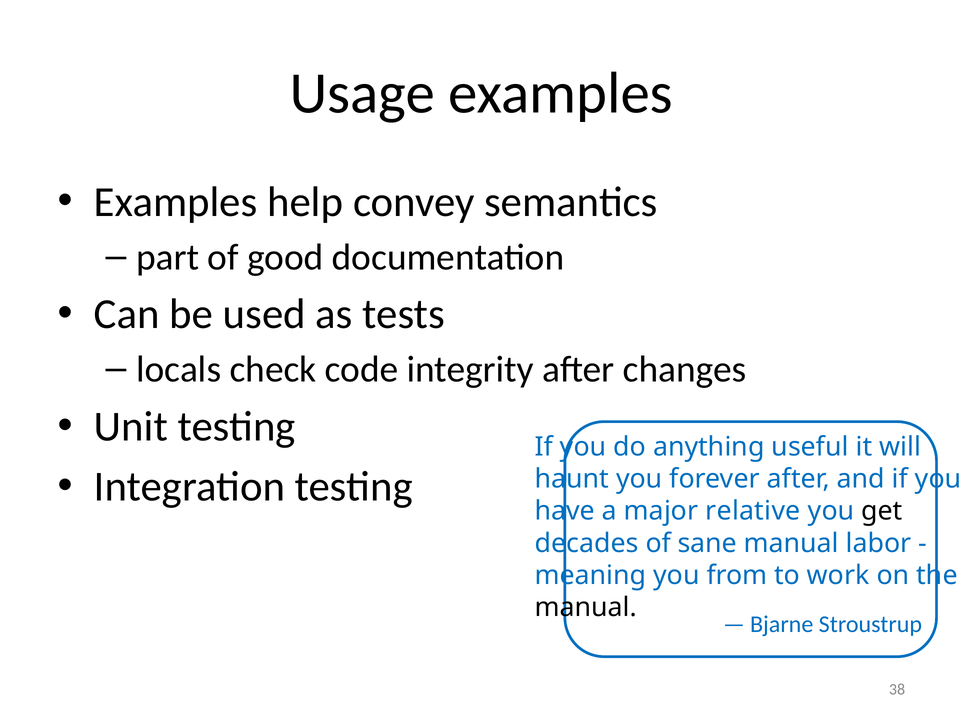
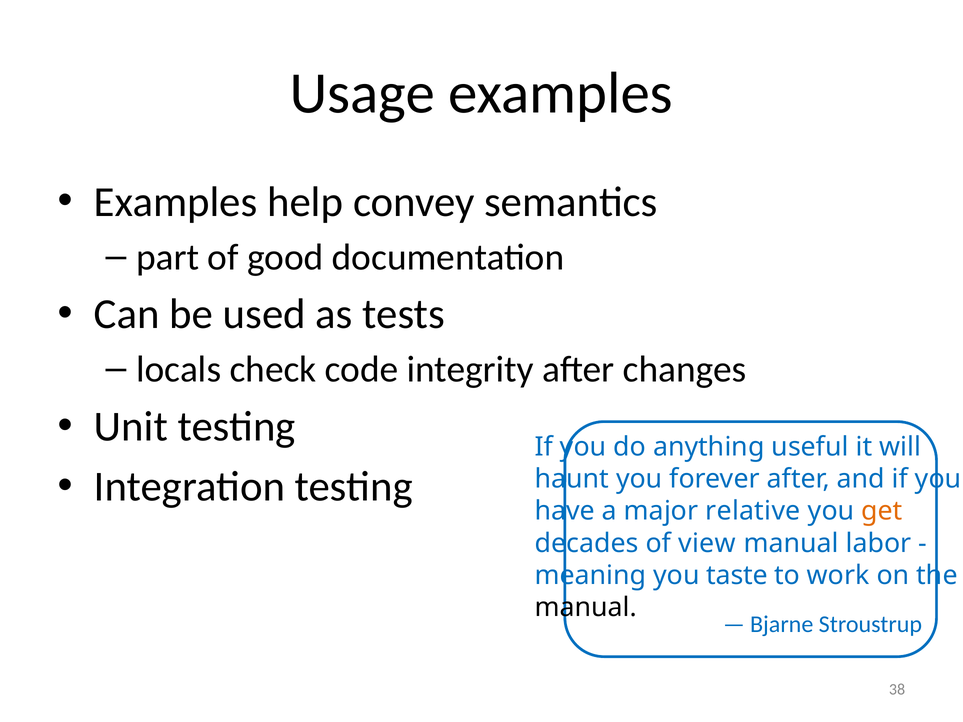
get colour: black -> orange
sane: sane -> view
from: from -> taste
